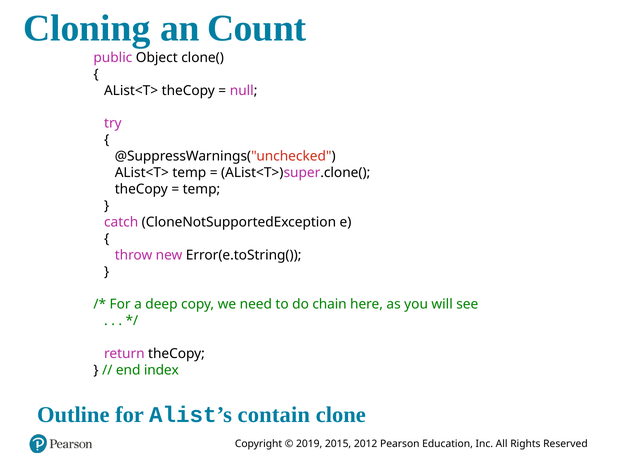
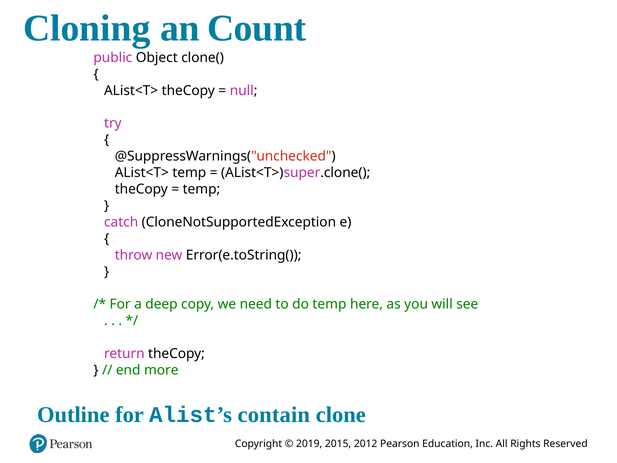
do chain: chain -> temp
index: index -> more
